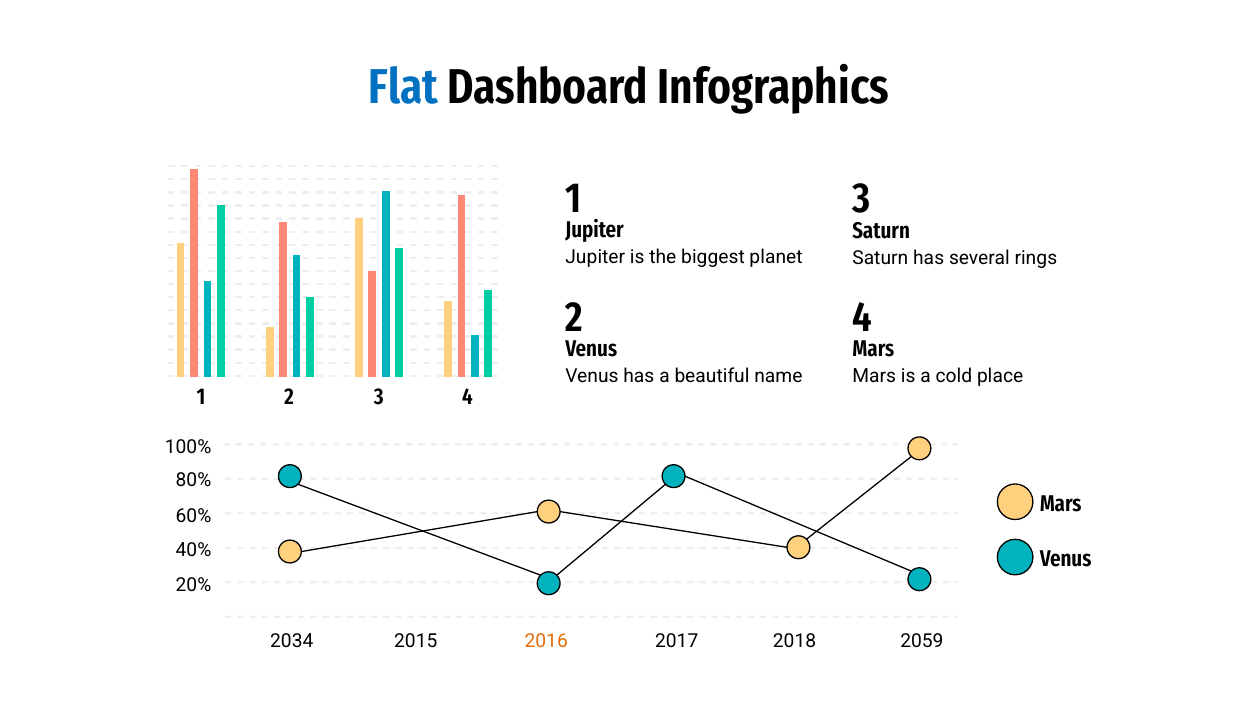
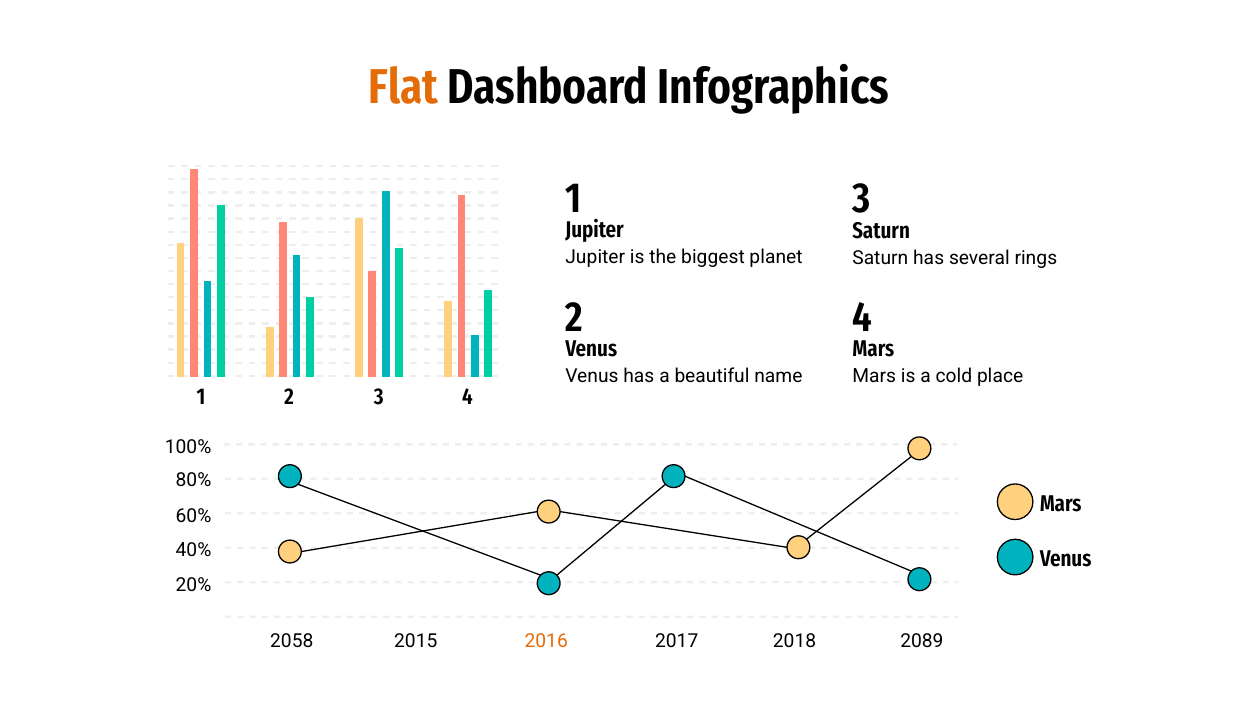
Flat colour: blue -> orange
2034: 2034 -> 2058
2059: 2059 -> 2089
